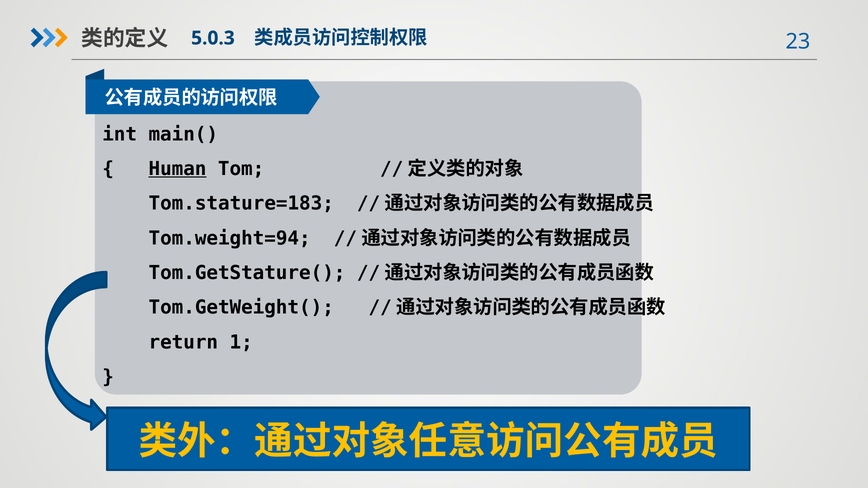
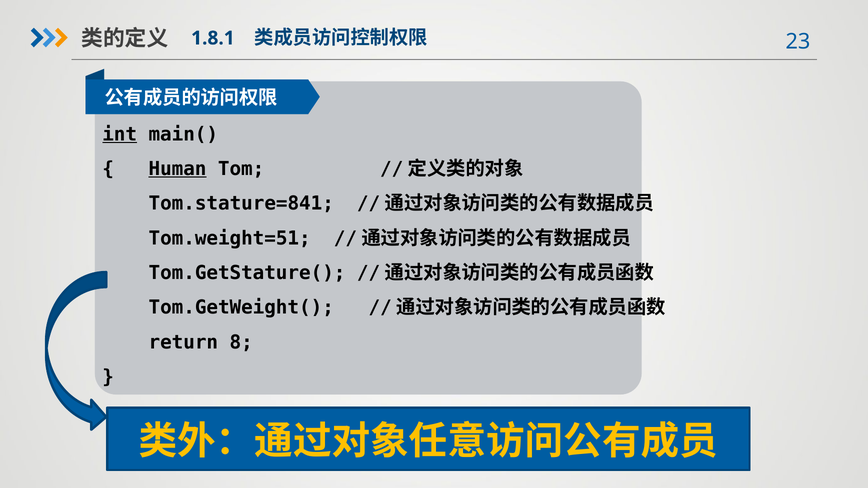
5.0.3: 5.0.3 -> 1.8.1
int underline: none -> present
Tom.stature=183: Tom.stature=183 -> Tom.stature=841
Tom.weight=94: Tom.weight=94 -> Tom.weight=51
1: 1 -> 8
